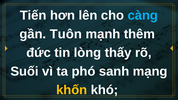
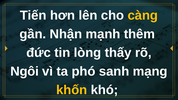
càng colour: light blue -> yellow
Tuôn: Tuôn -> Nhận
Suối: Suối -> Ngôi
